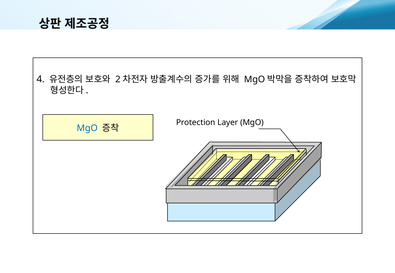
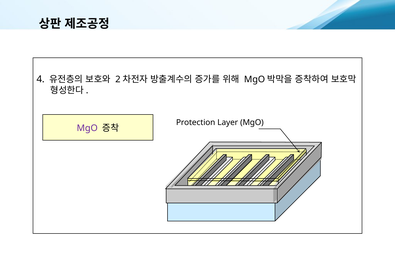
MgO at (87, 128) colour: blue -> purple
